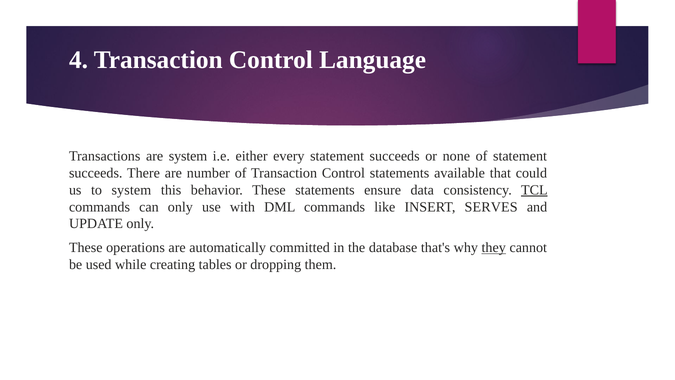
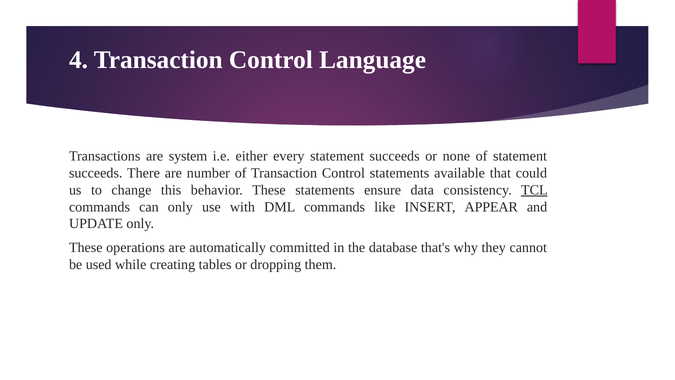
to system: system -> change
SERVES: SERVES -> APPEAR
they underline: present -> none
